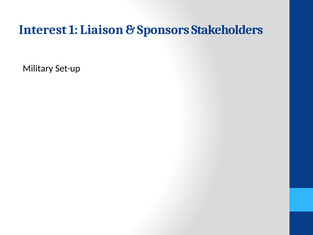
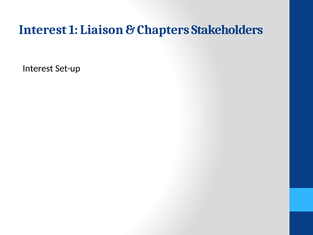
Sponsors: Sponsors -> Chapters
Military at (38, 68): Military -> Interest
